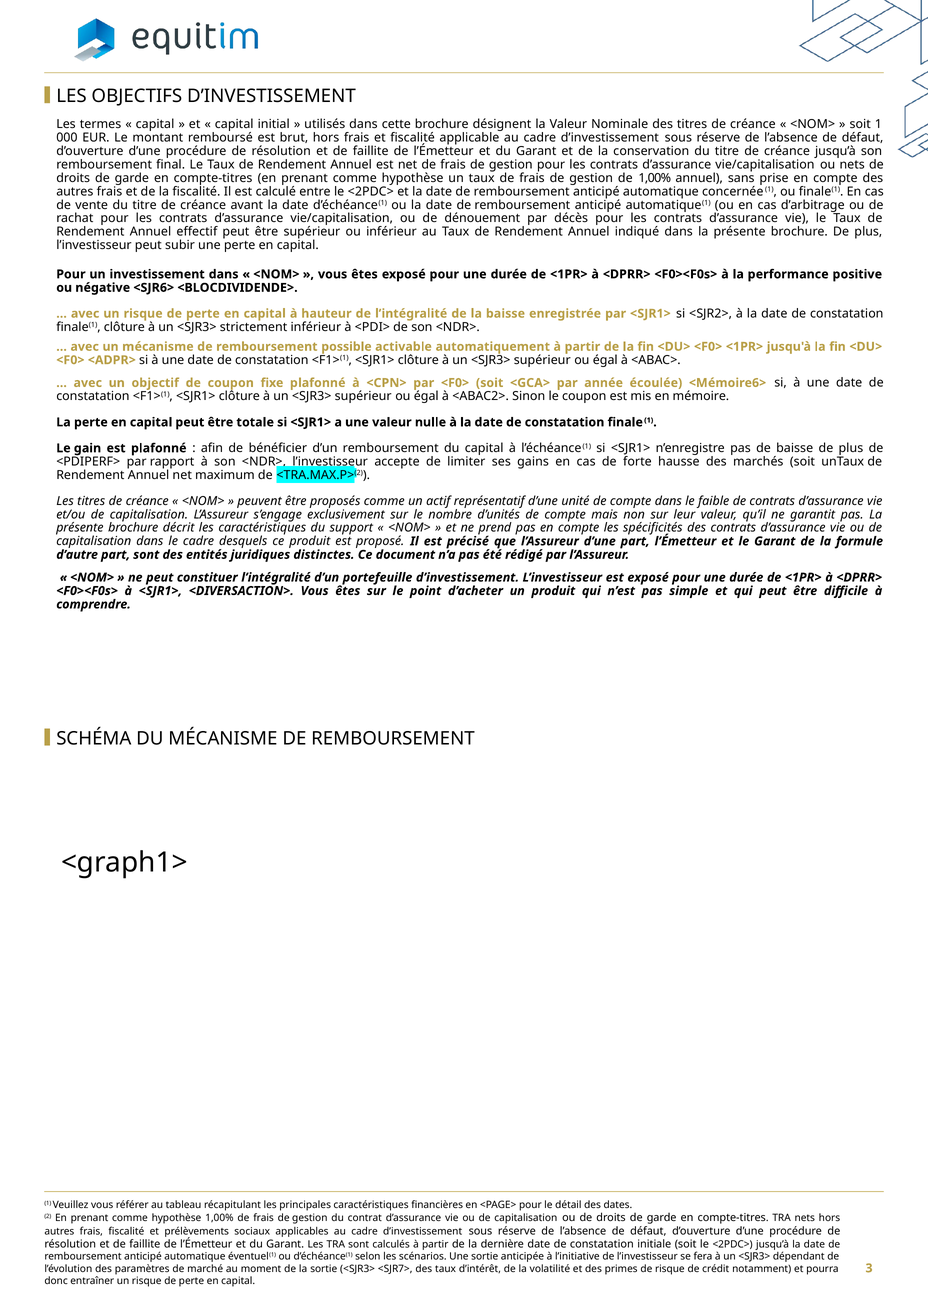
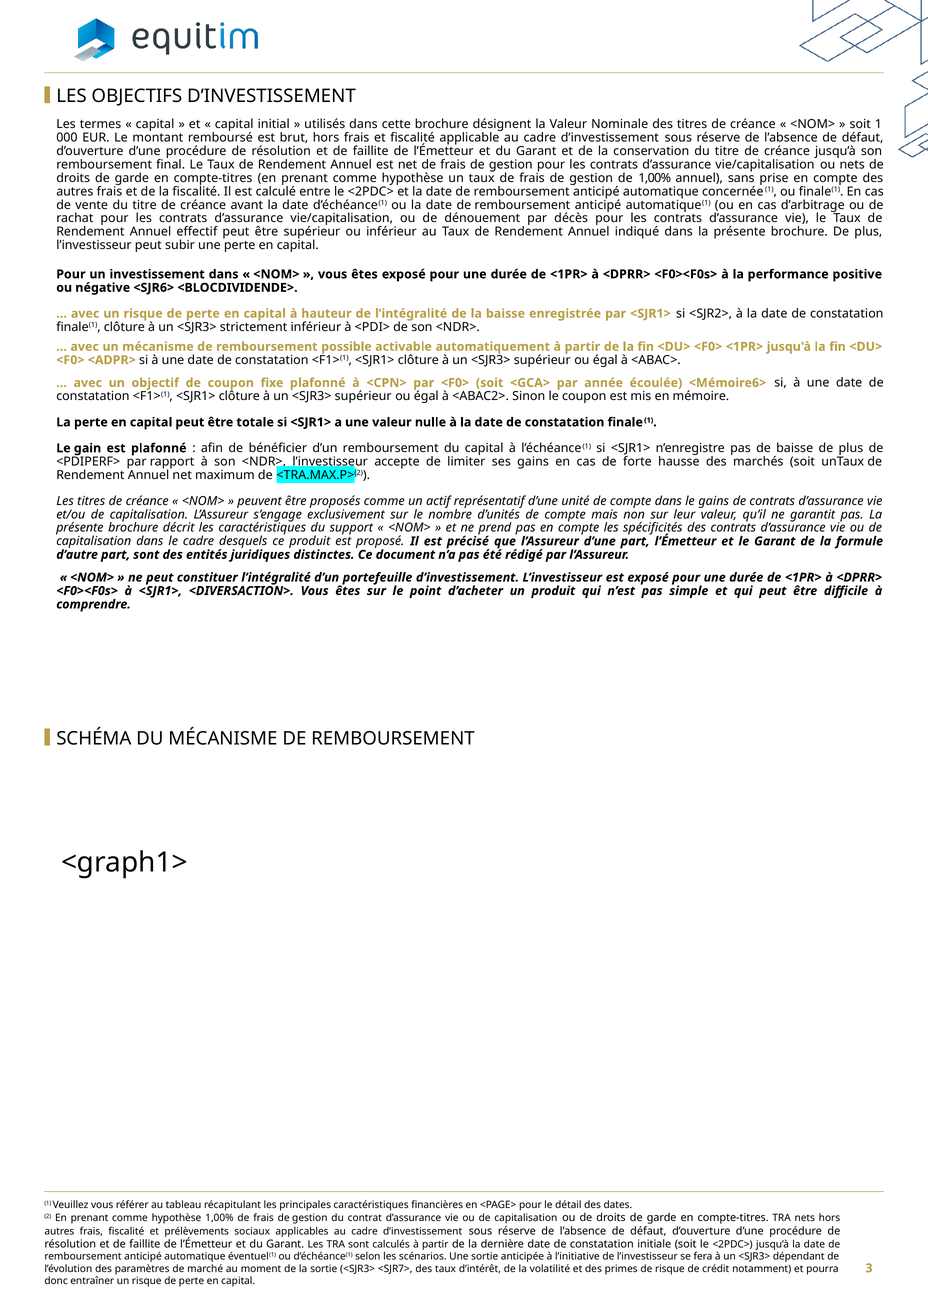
le faible: faible -> gains
